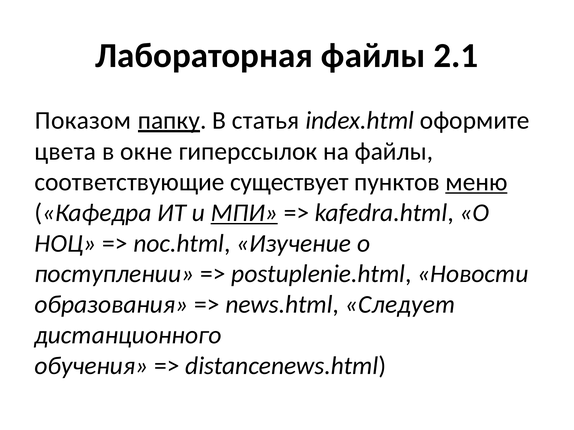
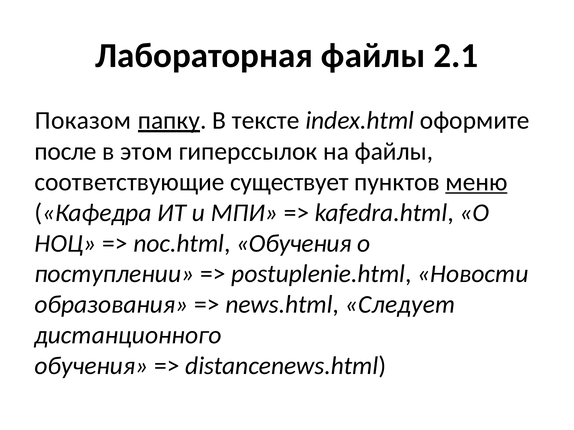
статья: статья -> тексте
цвета: цвета -> после
окне: окне -> этом
МПИ underline: present -> none
noc.html Изучение: Изучение -> Обучения
